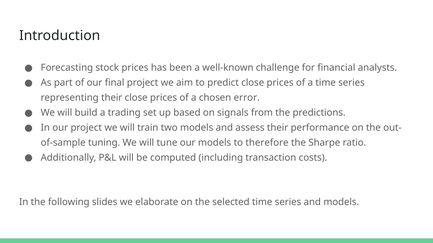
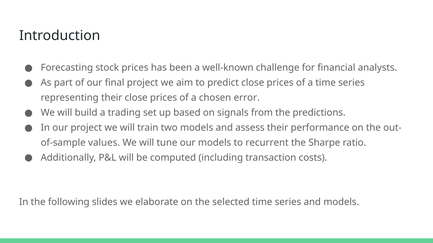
tuning: tuning -> values
therefore: therefore -> recurrent
